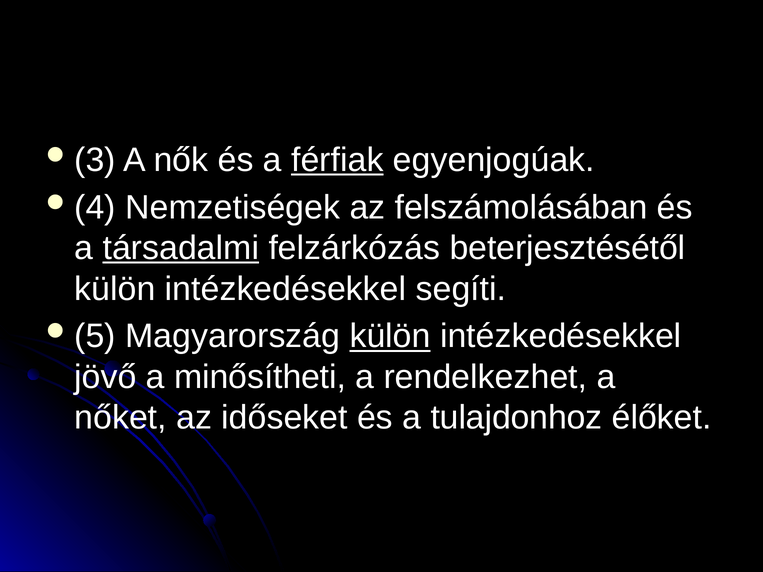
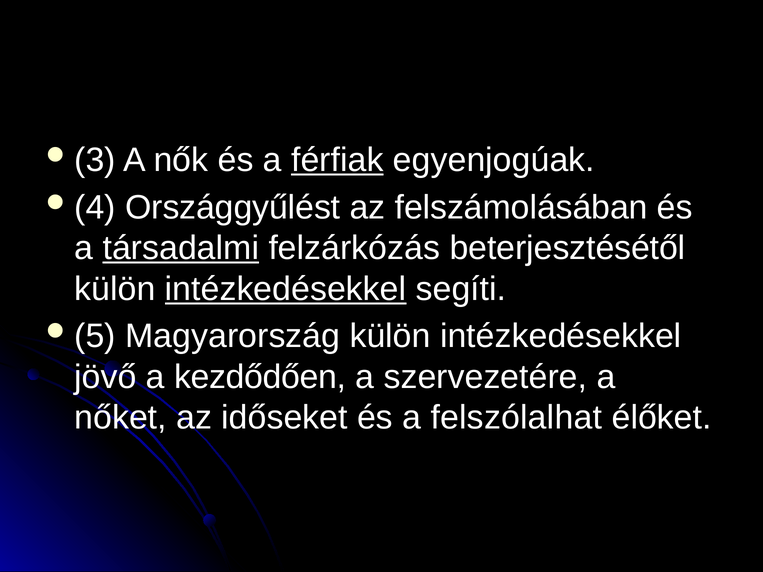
Nemzetiségek: Nemzetiségek -> Országgyűlést
intézkedésekkel at (286, 289) underline: none -> present
külön at (390, 336) underline: present -> none
minősítheti: minősítheti -> kezdődően
rendelkezhet: rendelkezhet -> szervezetére
tulajdonhoz: tulajdonhoz -> felszólalhat
